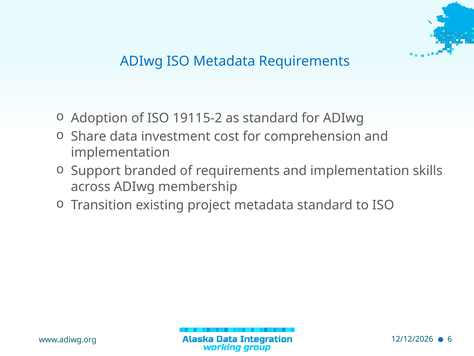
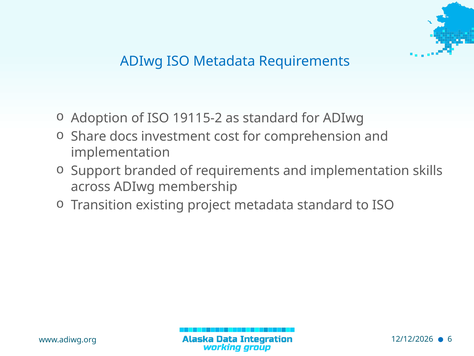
data: data -> docs
